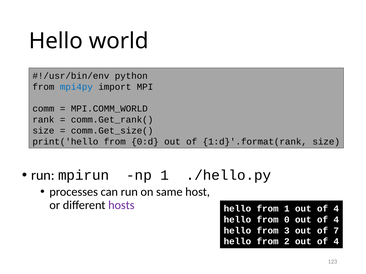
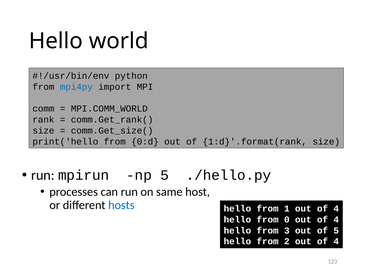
np 1: 1 -> 5
hosts colour: purple -> blue
of 7: 7 -> 5
